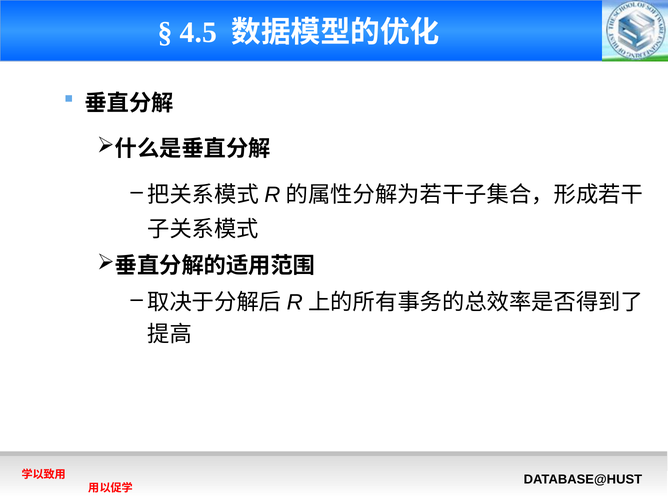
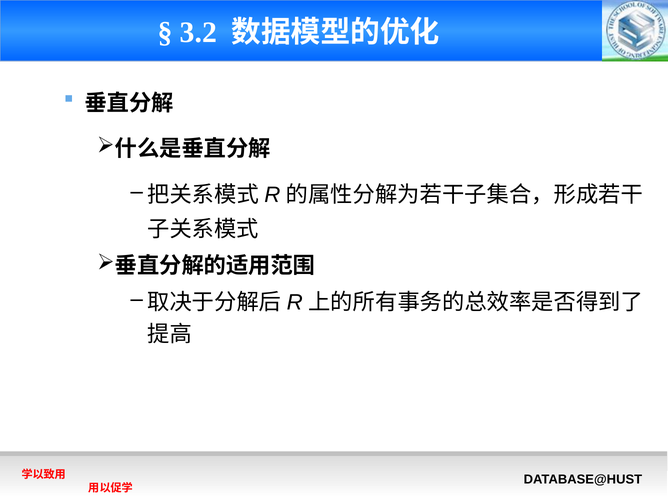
4.5: 4.5 -> 3.2
